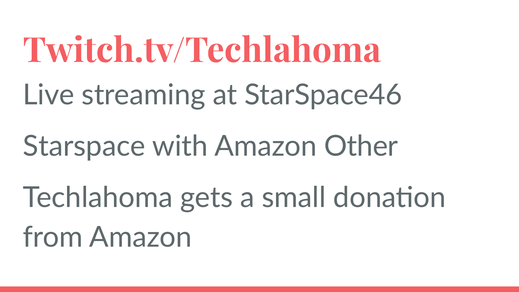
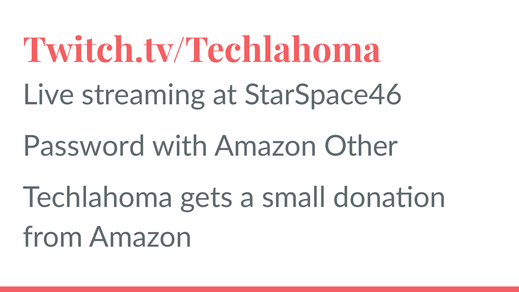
Starspace: Starspace -> Password
